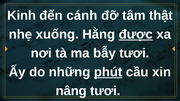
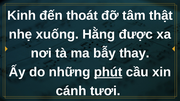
cánh: cánh -> thoát
được underline: present -> none
bẫy tươi: tươi -> thay
nâng: nâng -> cánh
